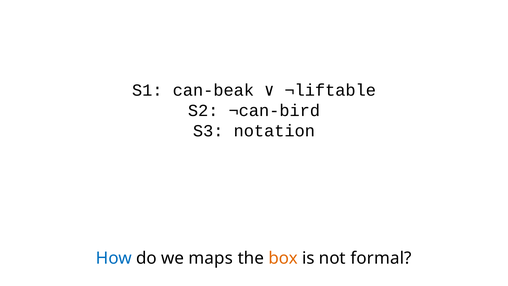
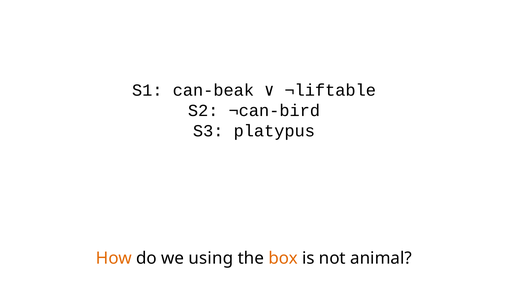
notation: notation -> platypus
How colour: blue -> orange
maps: maps -> using
formal: formal -> animal
